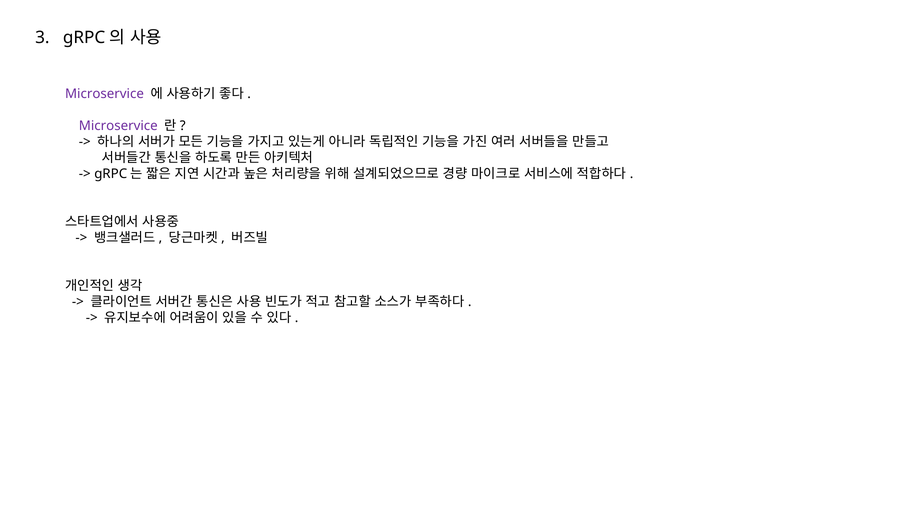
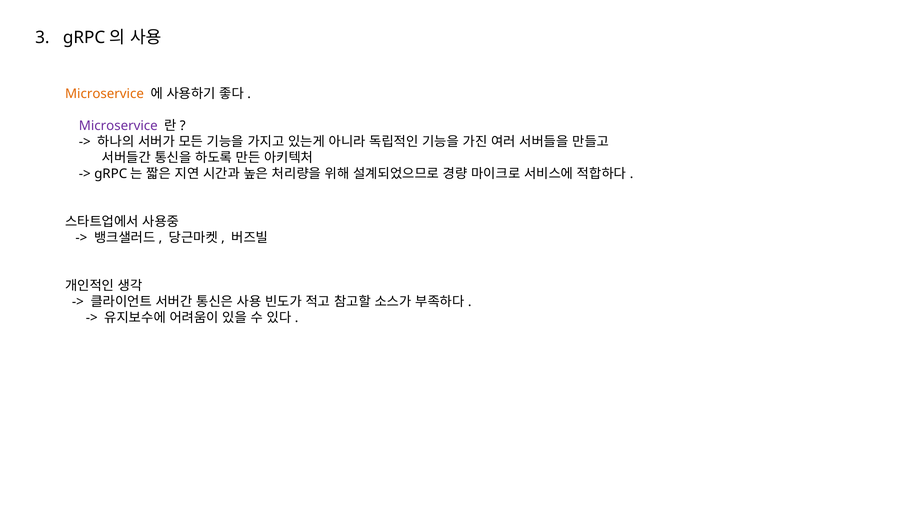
Microservice at (104, 94) colour: purple -> orange
